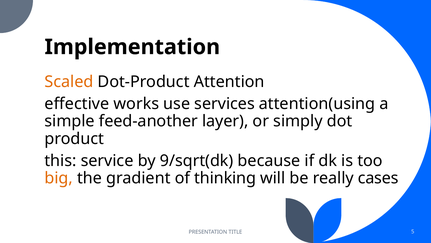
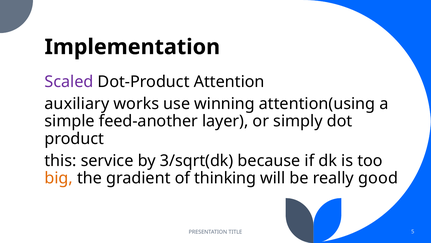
Scaled colour: orange -> purple
effective: effective -> auxiliary
services: services -> winning
9/sqrt(dk: 9/sqrt(dk -> 3/sqrt(dk
cases: cases -> good
